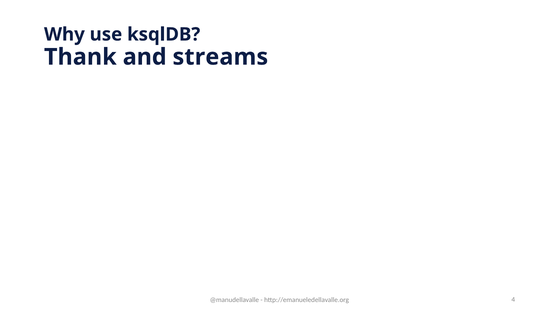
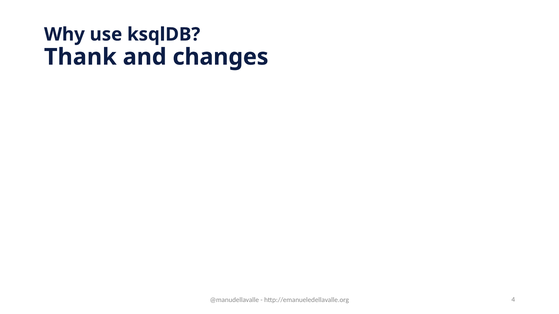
streams: streams -> changes
